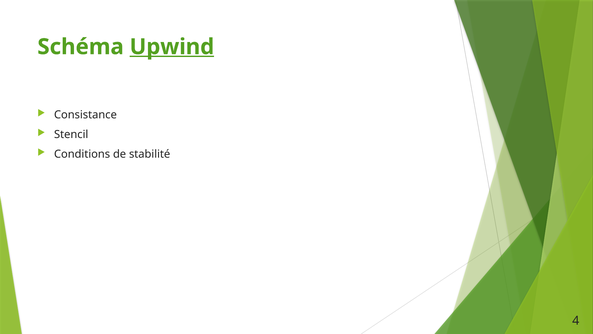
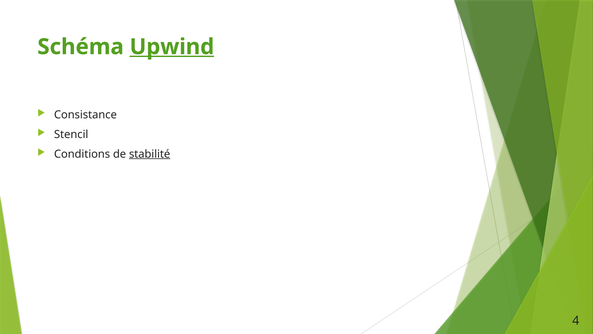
stabilité underline: none -> present
